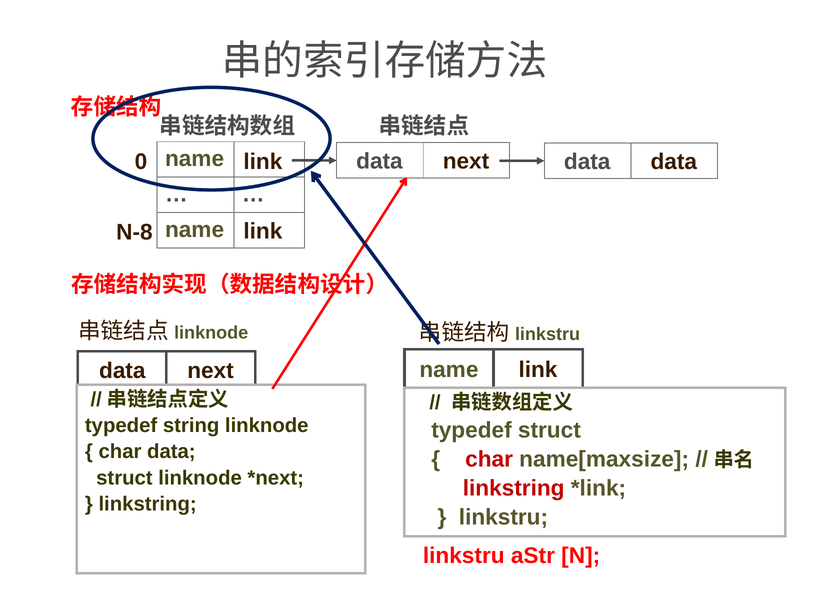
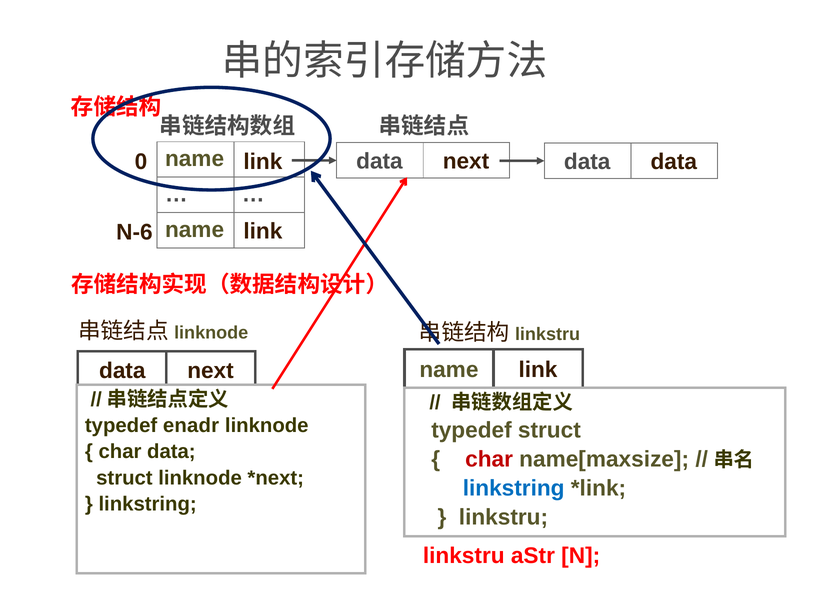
N-8: N-8 -> N-6
string: string -> enadr
linkstring at (514, 488) colour: red -> blue
